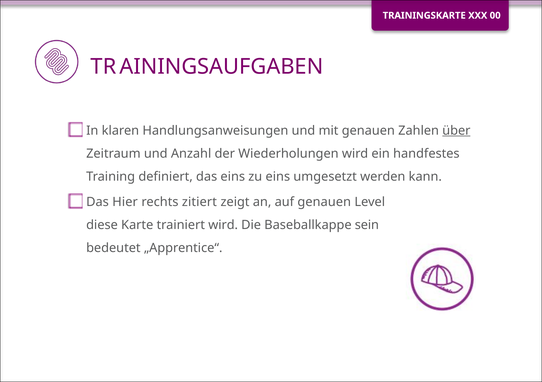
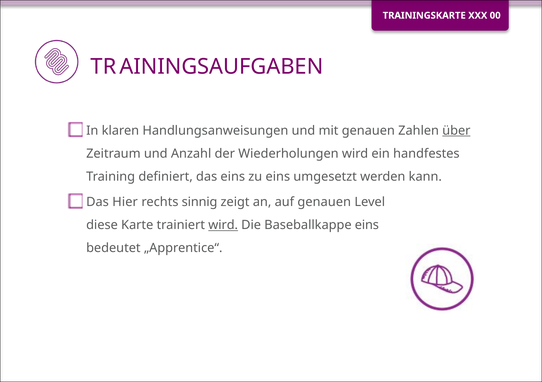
zitiert: zitiert -> sinnig
wird at (223, 225) underline: none -> present
Baseballkappe sein: sein -> eins
